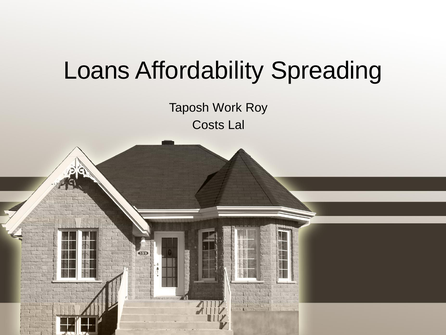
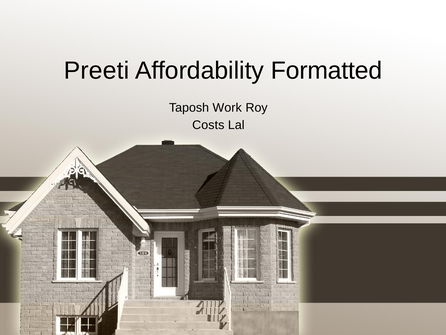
Loans: Loans -> Preeti
Spreading: Spreading -> Formatted
